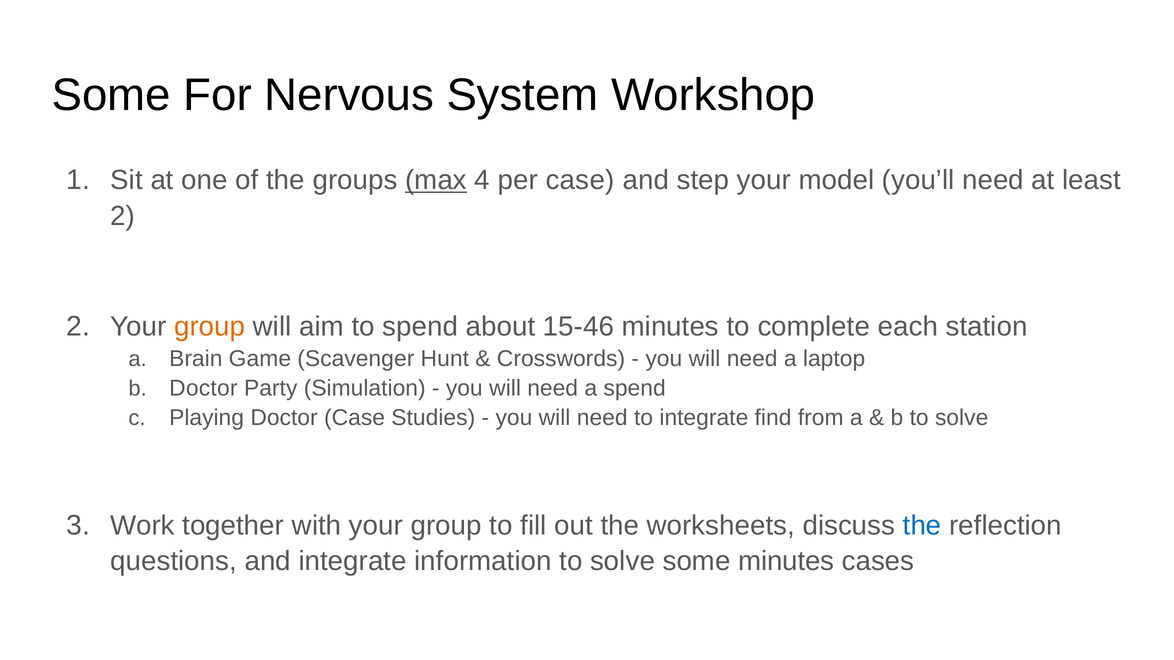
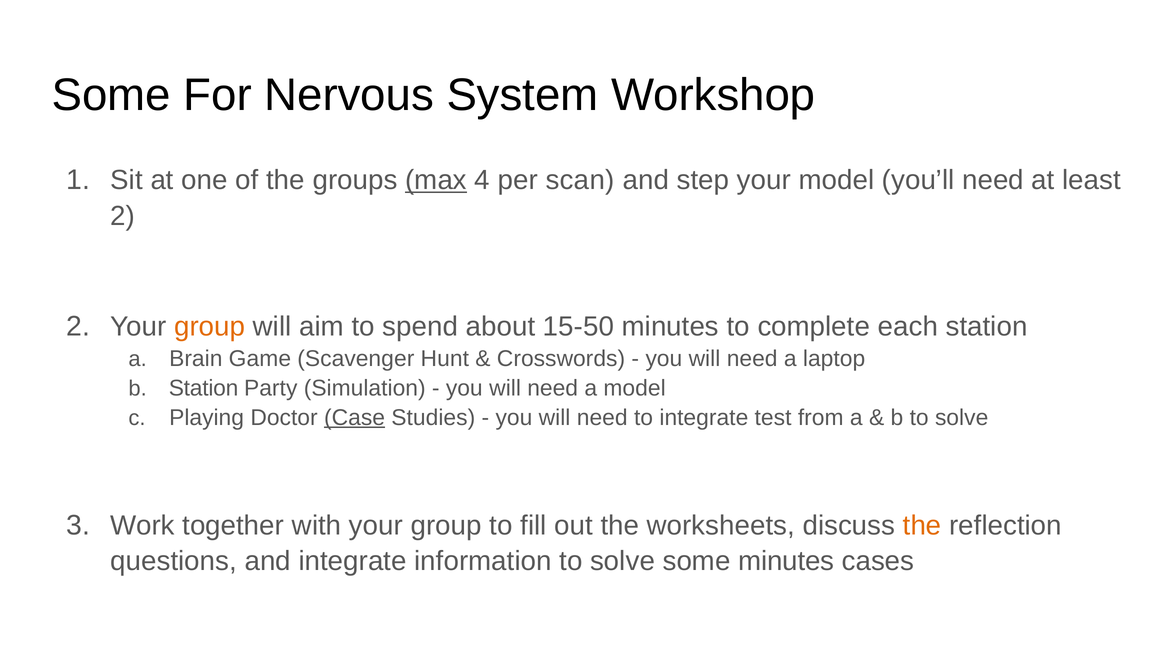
per case: case -> scan
15-46: 15-46 -> 15-50
b Doctor: Doctor -> Station
a spend: spend -> model
Case at (355, 418) underline: none -> present
find: find -> test
the at (922, 526) colour: blue -> orange
